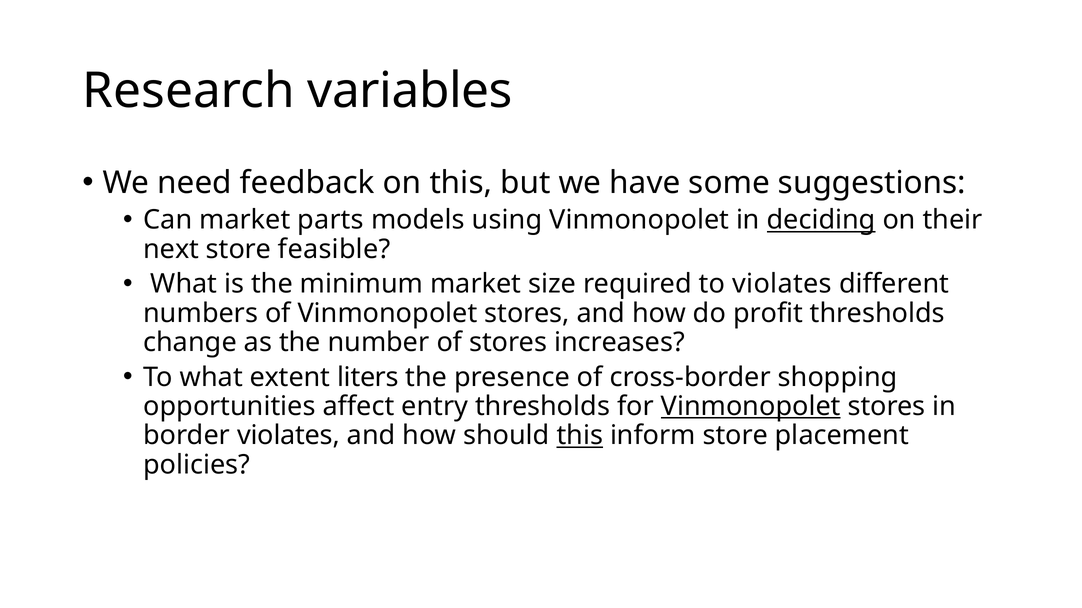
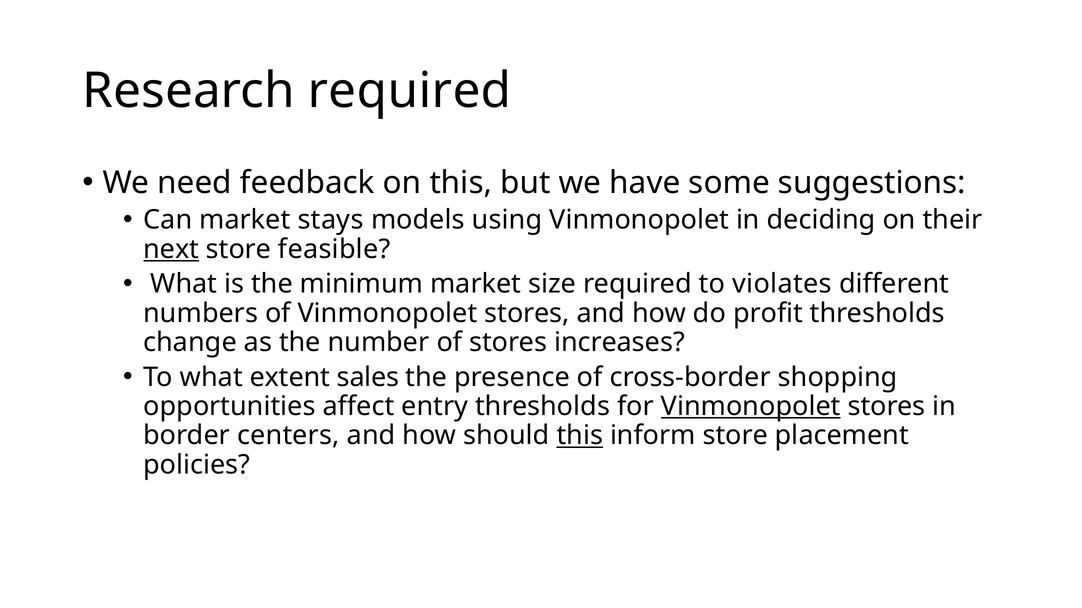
Research variables: variables -> required
parts: parts -> stays
deciding underline: present -> none
next underline: none -> present
liters: liters -> sales
border violates: violates -> centers
